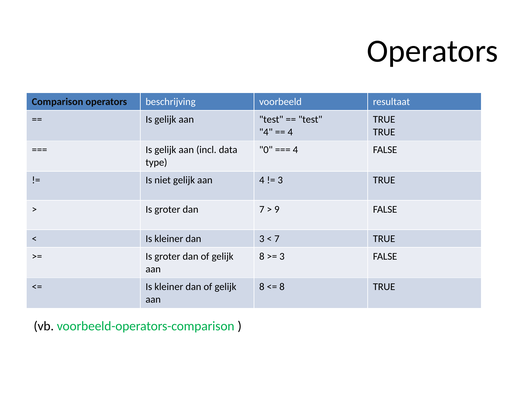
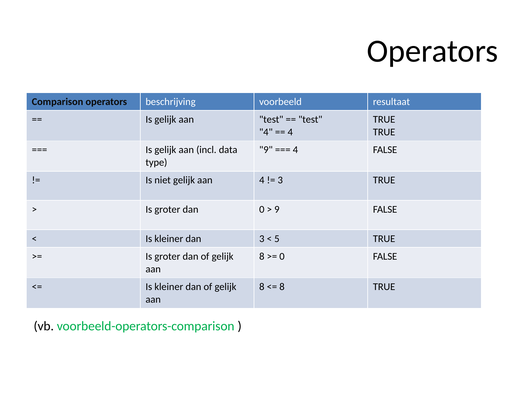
0 at (266, 150): 0 -> 9
dan 7: 7 -> 0
7 at (277, 239): 7 -> 5
3 at (282, 257): 3 -> 0
